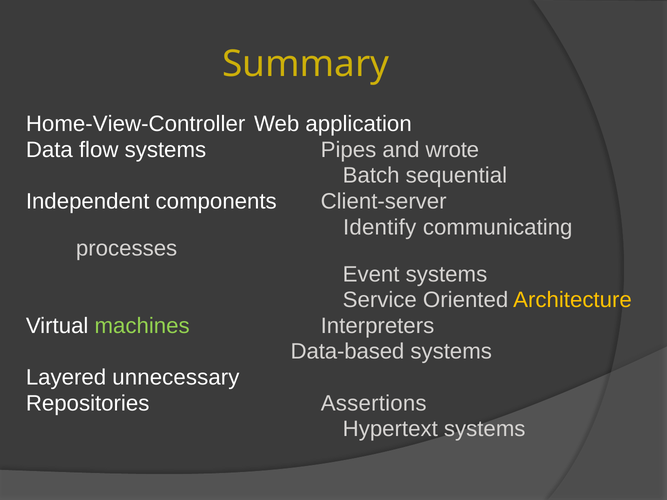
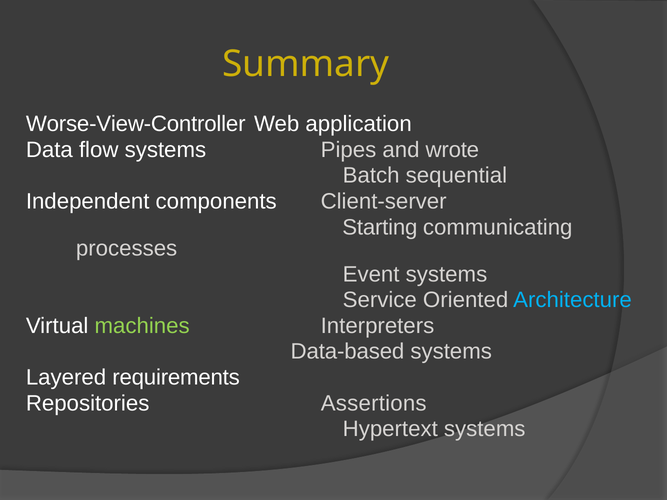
Home-View-Controller: Home-View-Controller -> Worse-View-Controller
Identify: Identify -> Starting
Architecture colour: yellow -> light blue
unnecessary: unnecessary -> requirements
